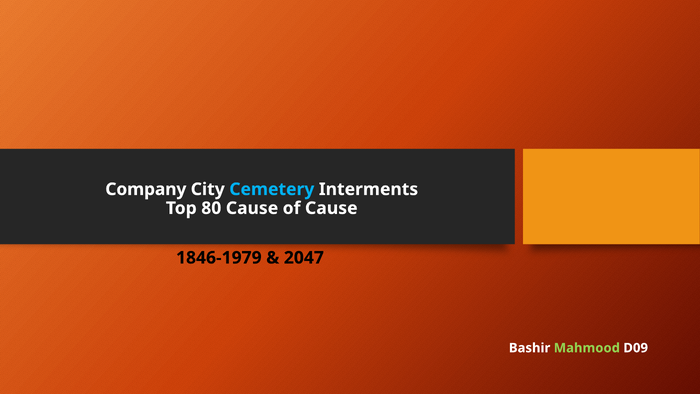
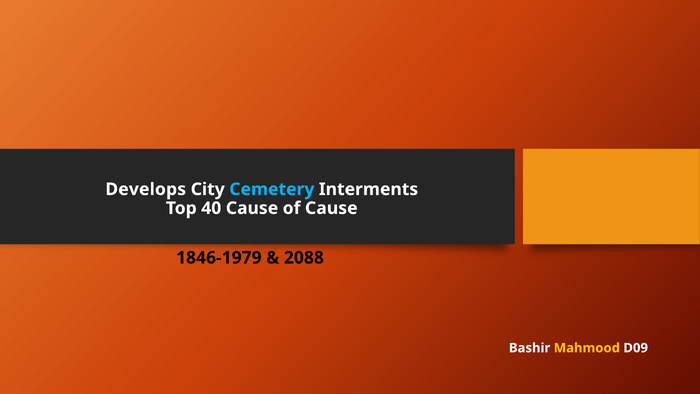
Company: Company -> Develops
80: 80 -> 40
2047: 2047 -> 2088
Mahmood colour: light green -> yellow
